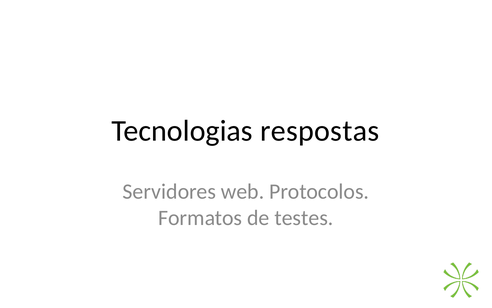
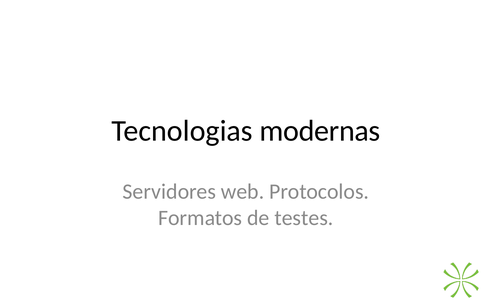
respostas: respostas -> modernas
